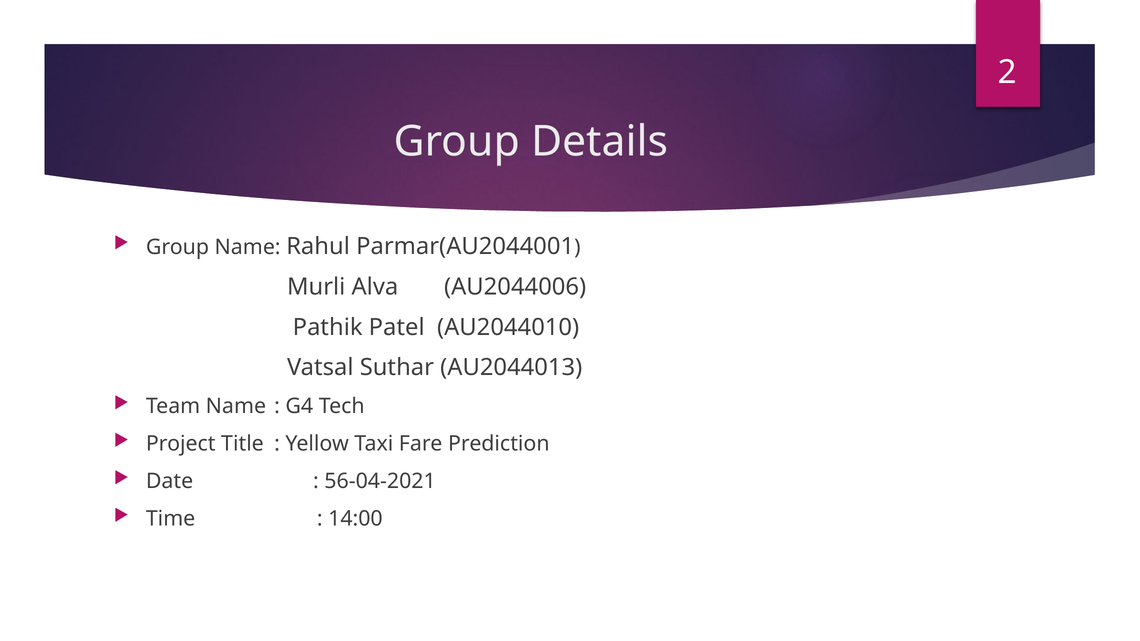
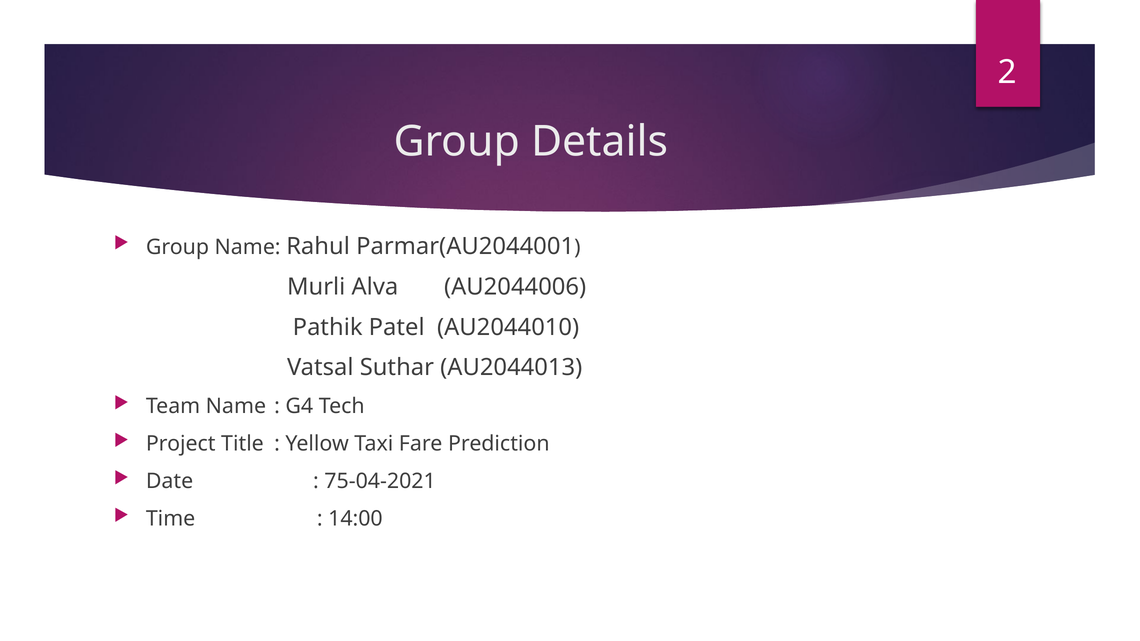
56-04-2021: 56-04-2021 -> 75-04-2021
